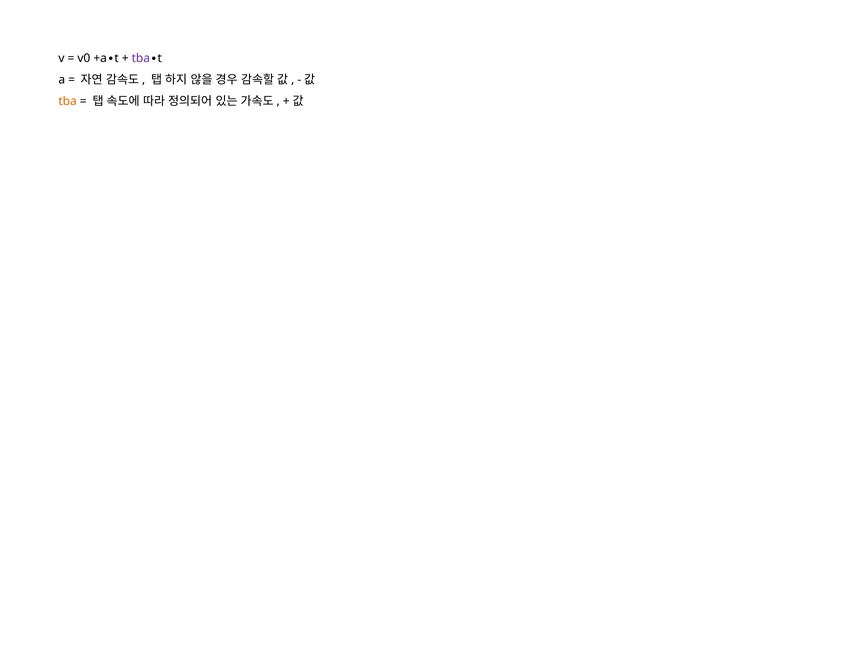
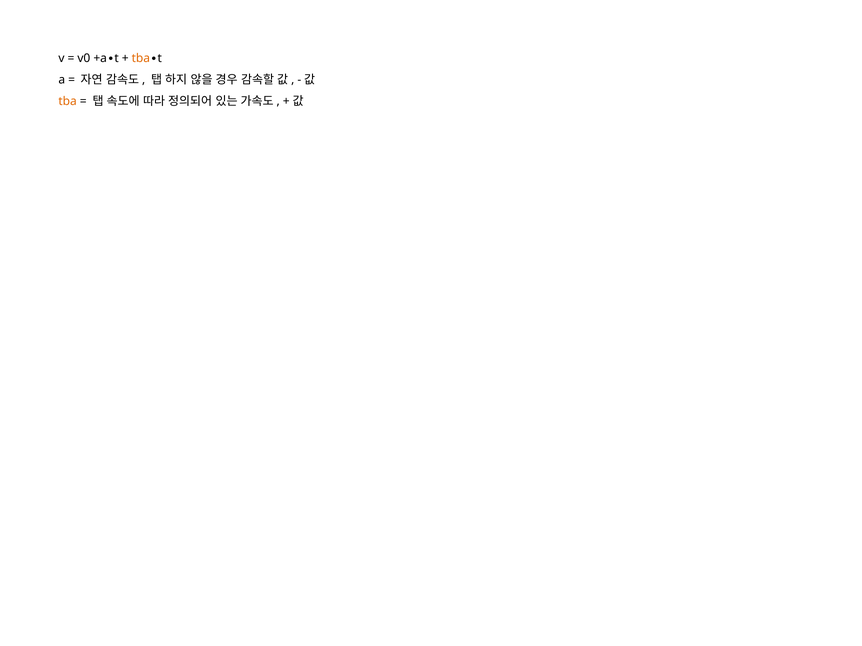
tba at (141, 58) colour: purple -> orange
